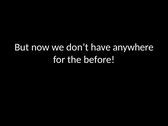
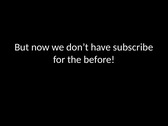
anywhere: anywhere -> subscribe
